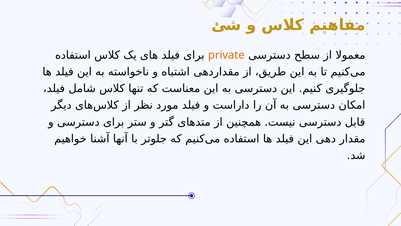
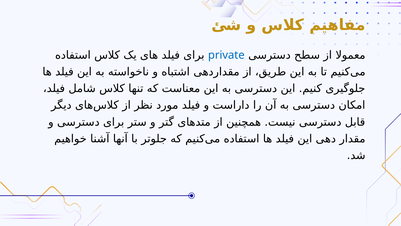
private colour: orange -> blue
